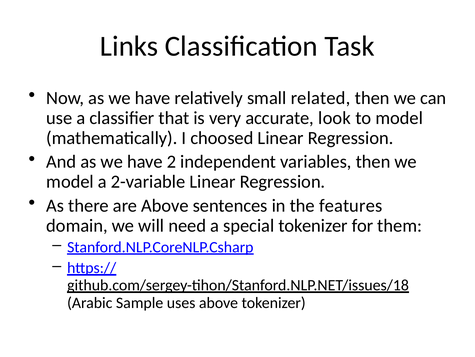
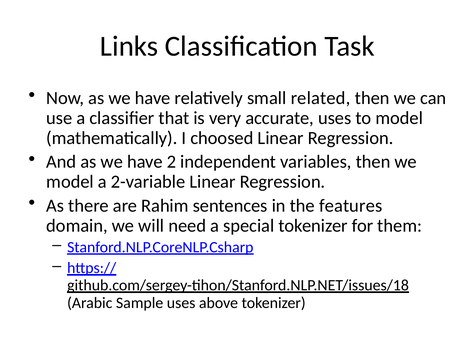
accurate look: look -> uses
are Above: Above -> Rahim
